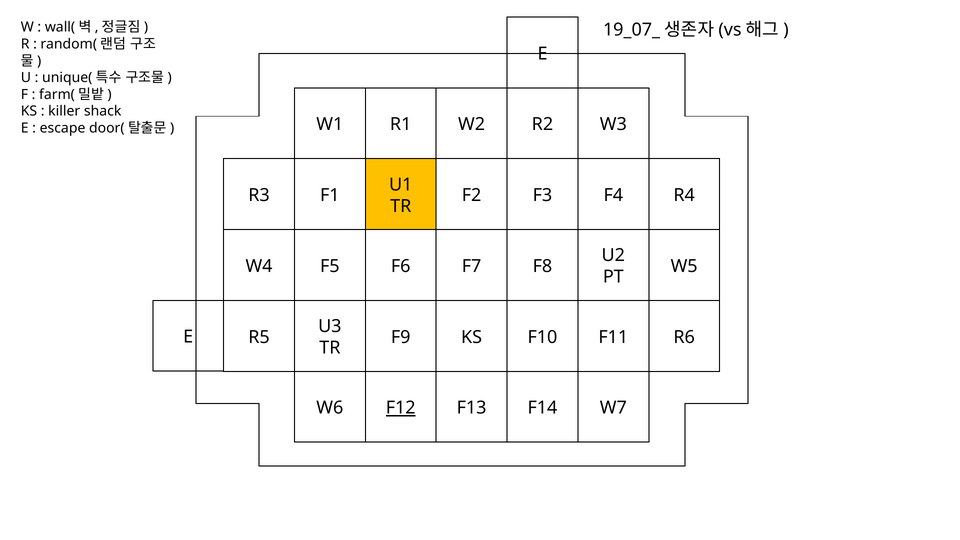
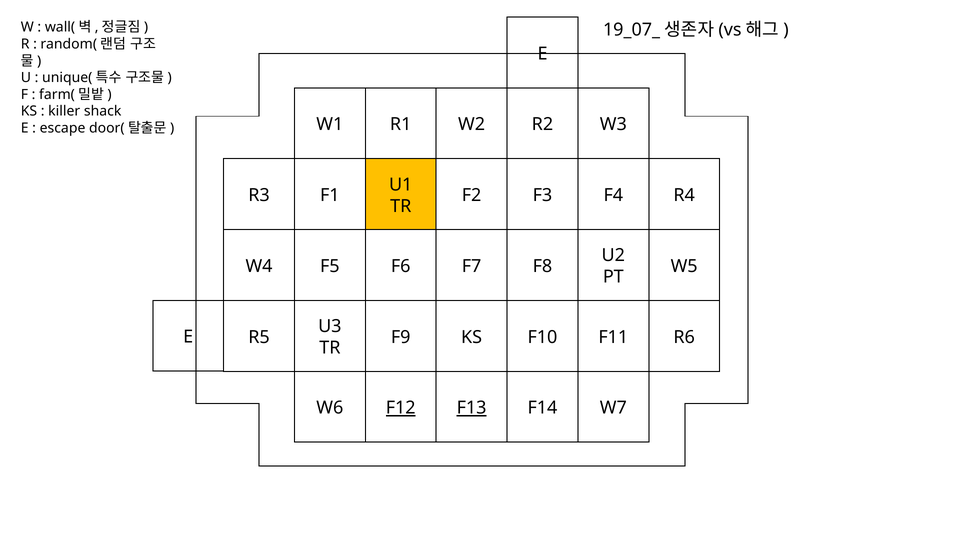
F13 underline: none -> present
